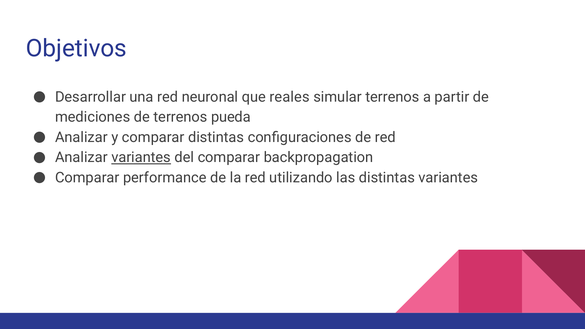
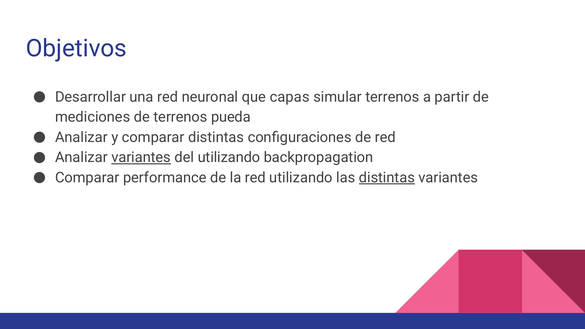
reales: reales -> capas
del comparar: comparar -> utilizando
distintas at (387, 178) underline: none -> present
